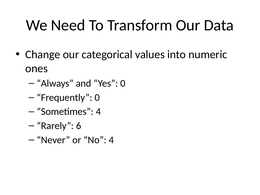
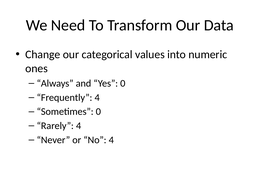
Frequently 0: 0 -> 4
Sometimes 4: 4 -> 0
Rarely 6: 6 -> 4
